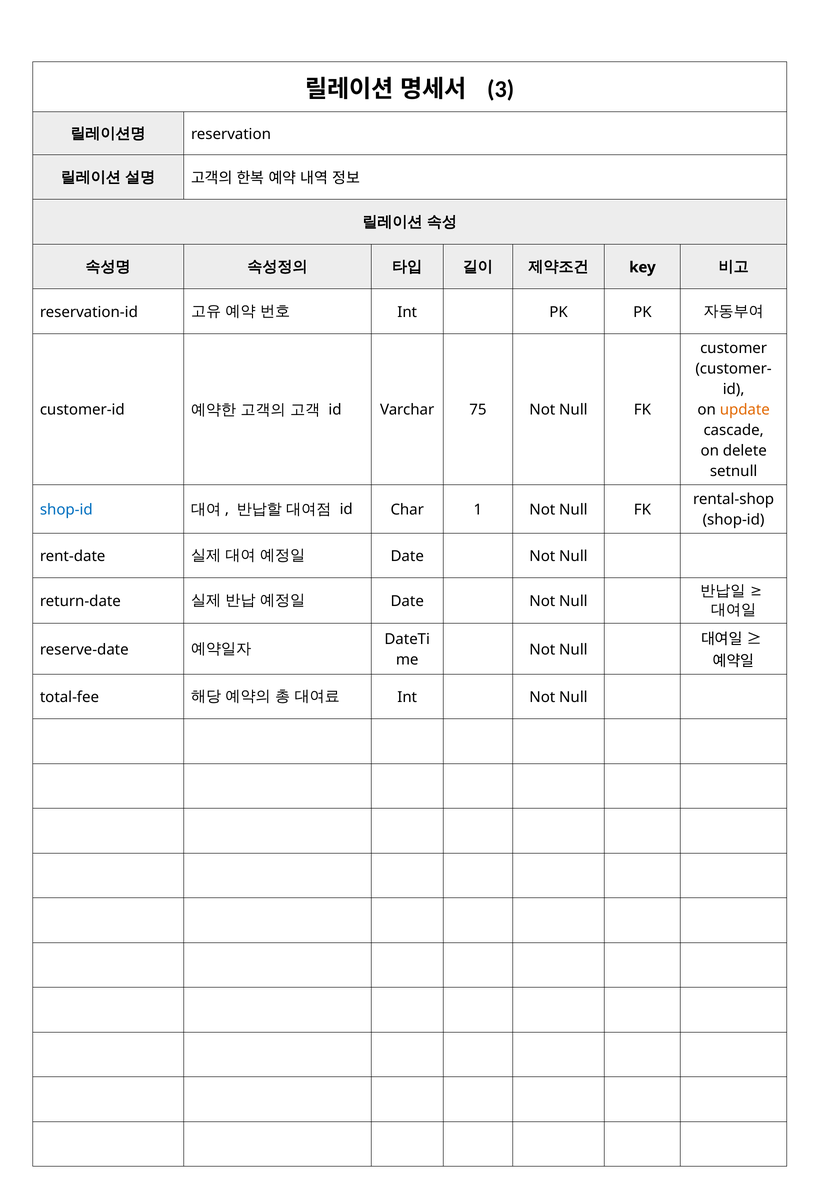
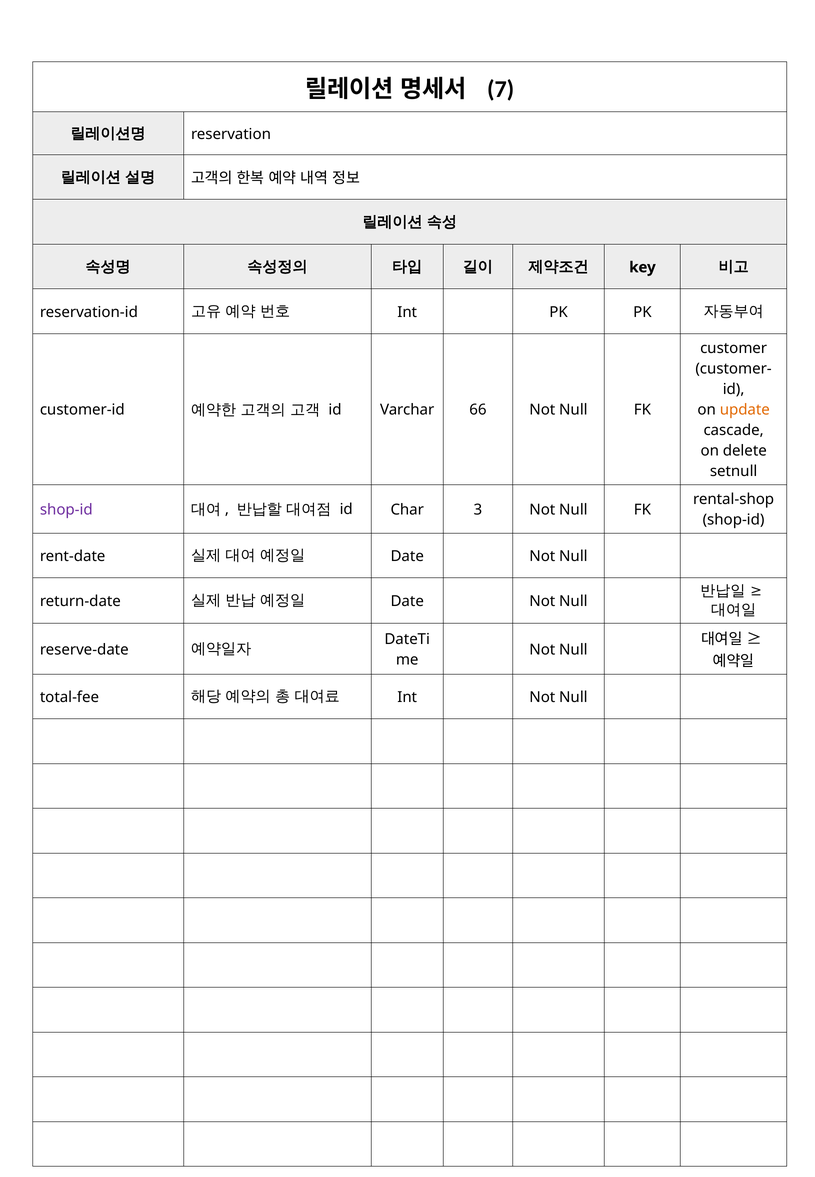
3: 3 -> 7
75: 75 -> 66
shop-id at (66, 510) colour: blue -> purple
1: 1 -> 3
